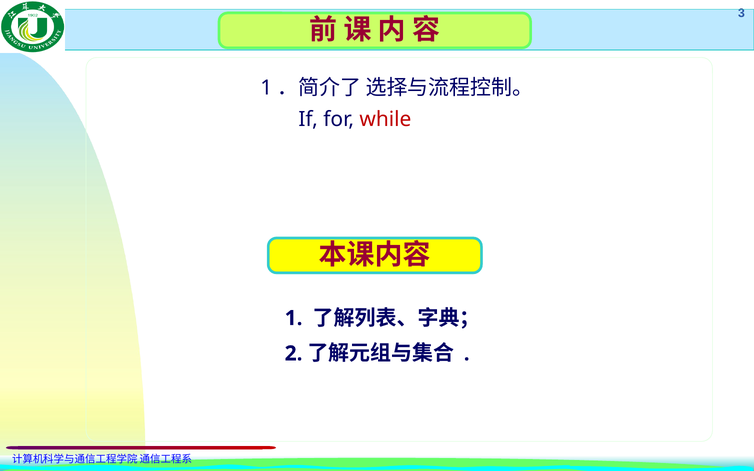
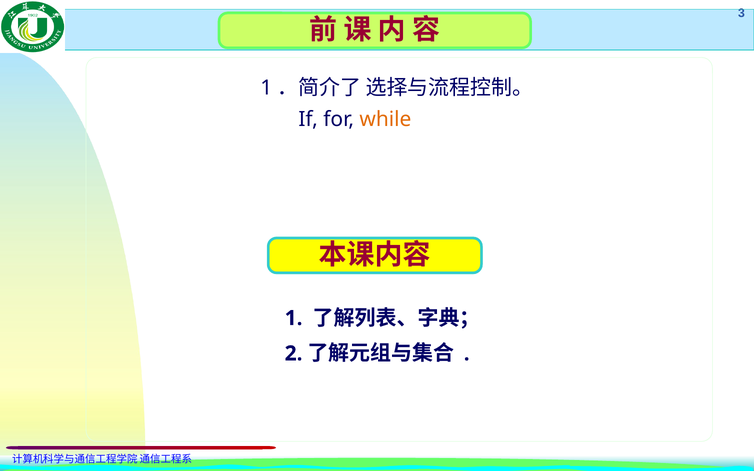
while colour: red -> orange
